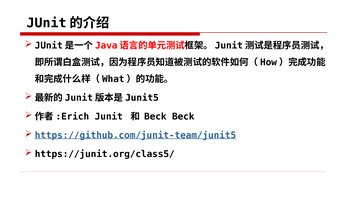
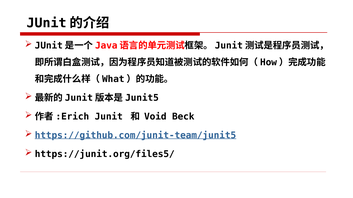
Beck at (155, 117): Beck -> Void
https://junit.org/class5/: https://junit.org/class5/ -> https://junit.org/files5/
